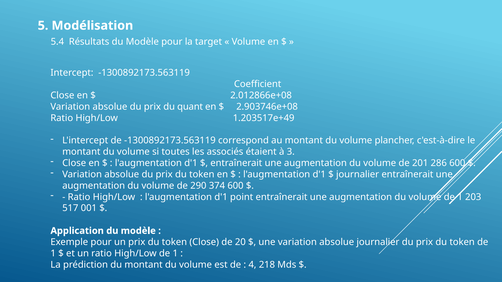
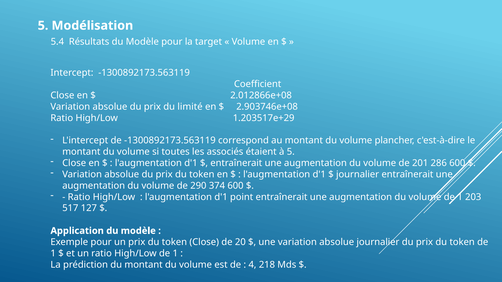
quant: quant -> limité
1.203517e+49: 1.203517e+49 -> 1.203517e+29
à 3: 3 -> 5
001: 001 -> 127
